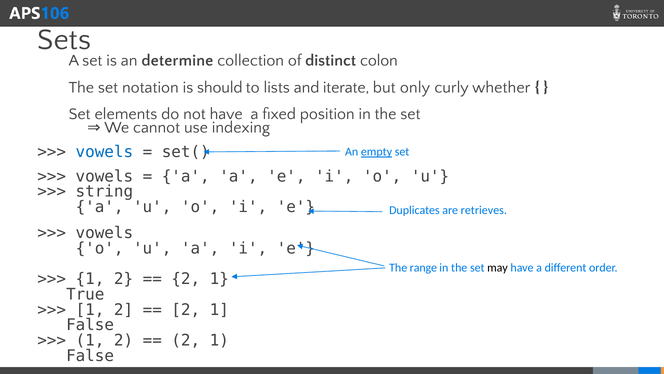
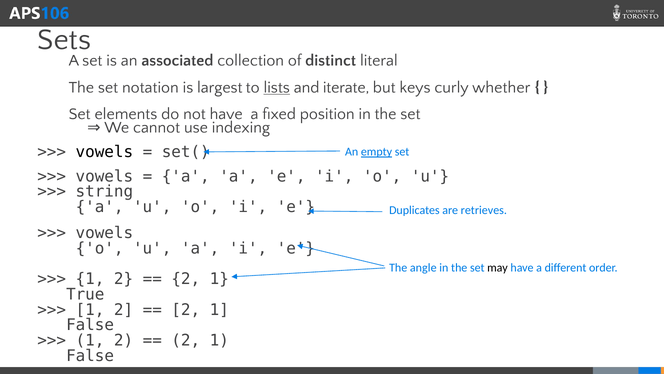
determine: determine -> associated
colon: colon -> literal
should: should -> largest
lists underline: none -> present
only: only -> keys
vowels at (104, 152) colour: blue -> black
range: range -> angle
